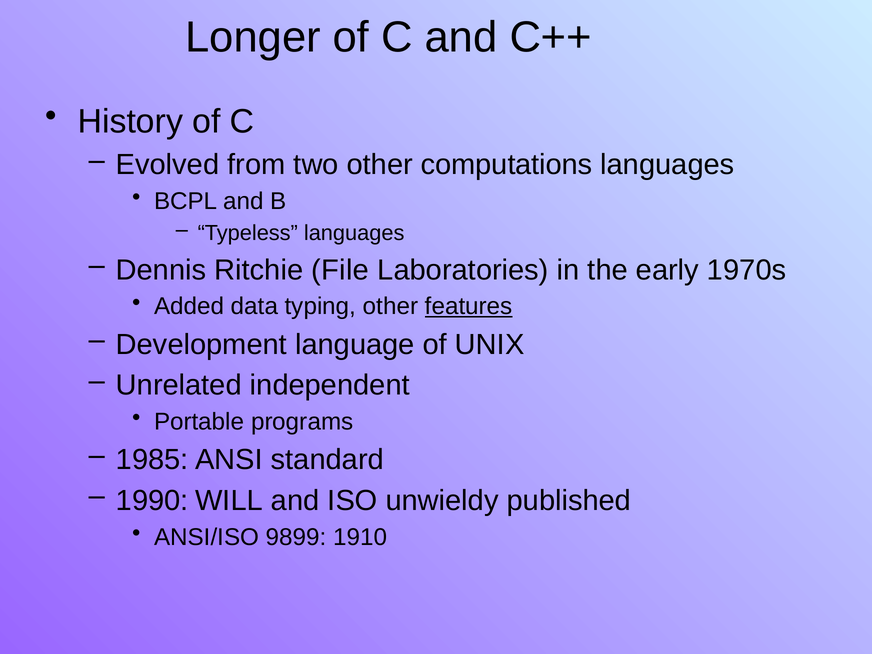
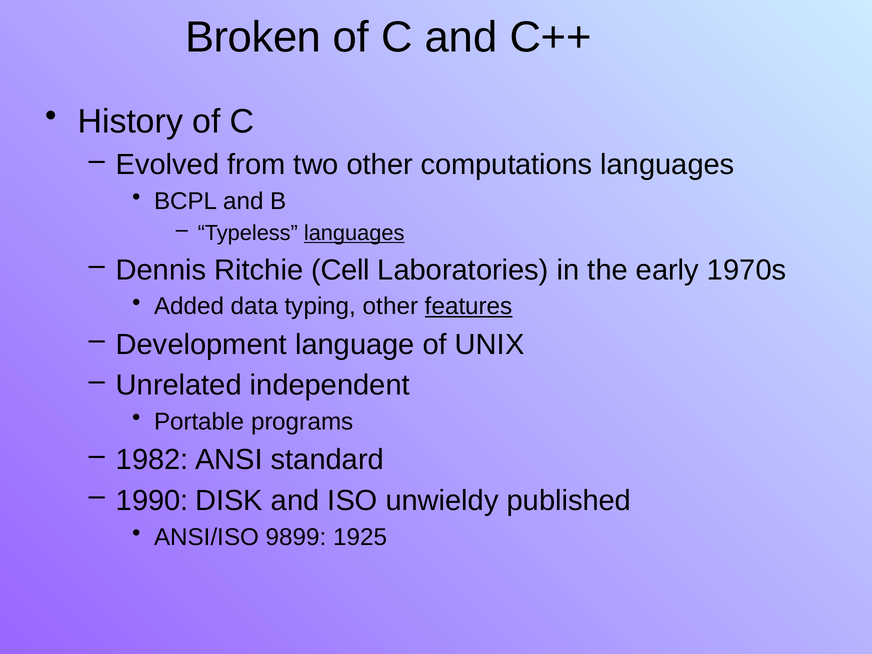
Longer: Longer -> Broken
languages at (354, 233) underline: none -> present
File: File -> Cell
1985: 1985 -> 1982
WILL: WILL -> DISK
1910: 1910 -> 1925
